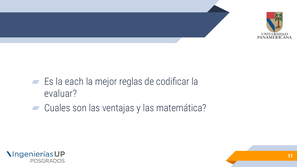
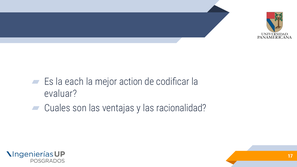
reglas: reglas -> action
matemática: matemática -> racionalidad
